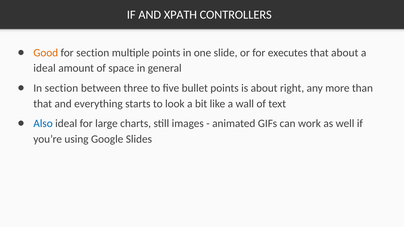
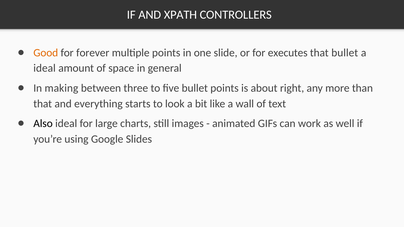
for section: section -> forever
that about: about -> bullet
In section: section -> making
Also colour: blue -> black
